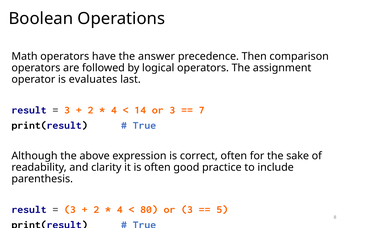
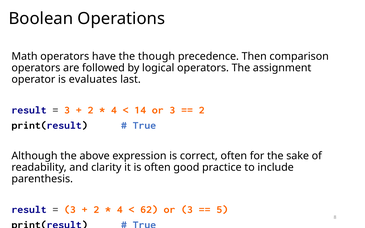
answer: answer -> though
7 at (202, 110): 7 -> 2
80: 80 -> 62
